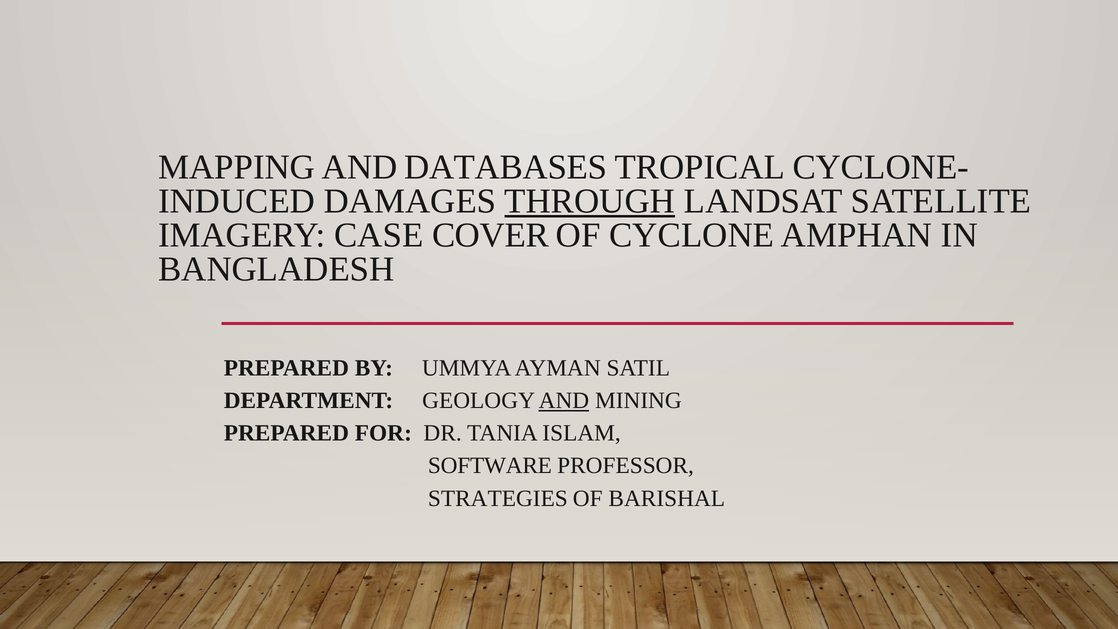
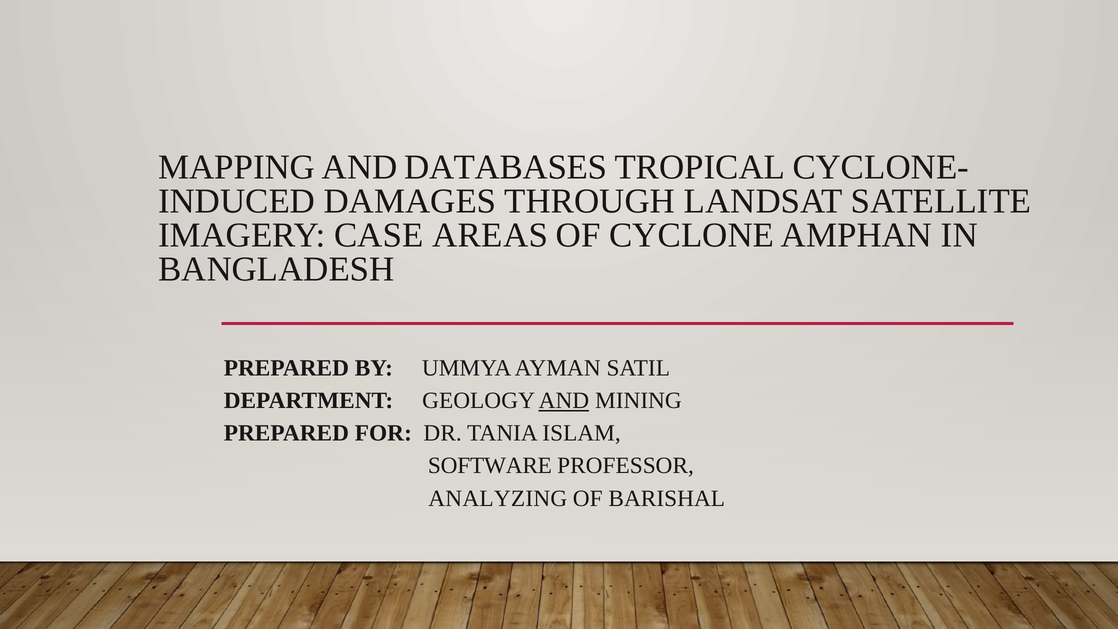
THROUGH underline: present -> none
COVER: COVER -> AREAS
STRATEGIES: STRATEGIES -> ANALYZING
